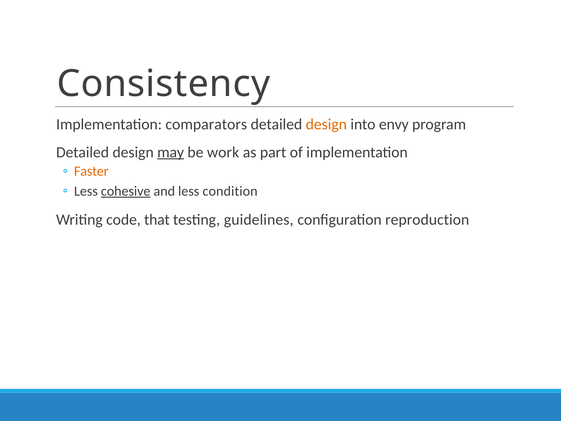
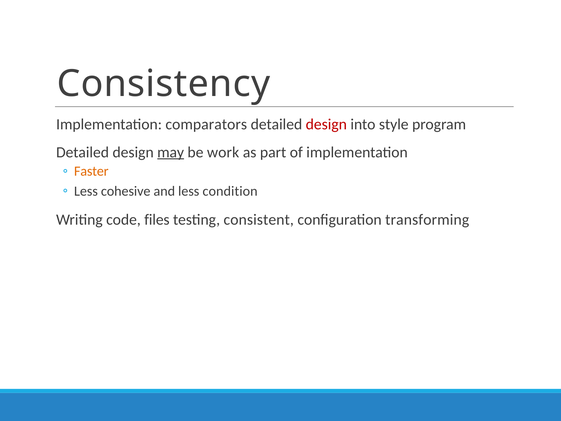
design at (326, 124) colour: orange -> red
envy: envy -> style
cohesive underline: present -> none
that: that -> files
guidelines: guidelines -> consistent
reproduction: reproduction -> transforming
